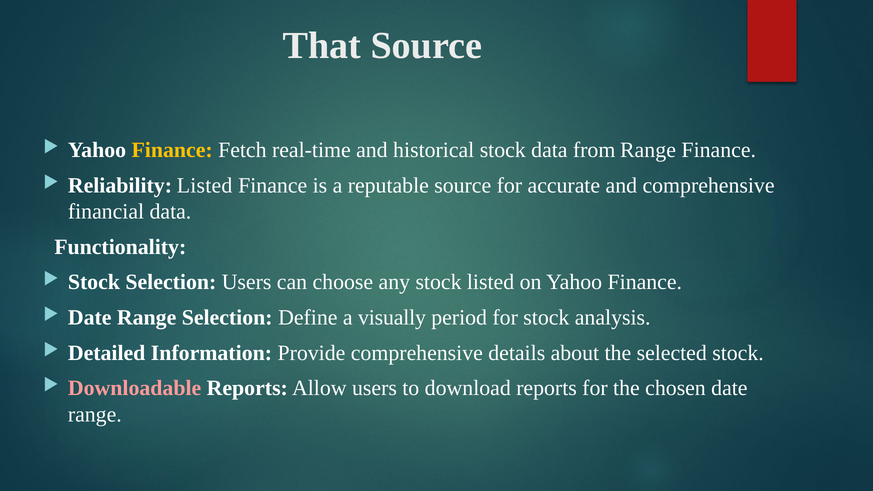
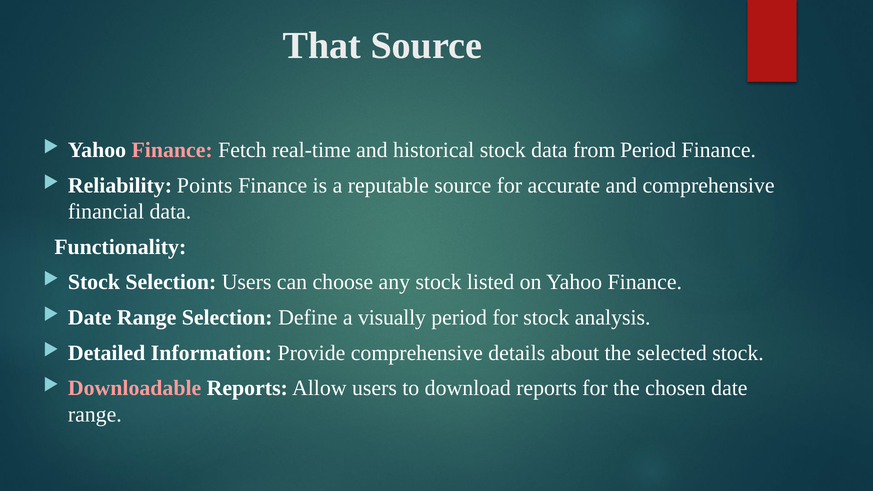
Finance at (172, 150) colour: yellow -> pink
from Range: Range -> Period
Reliability Listed: Listed -> Points
